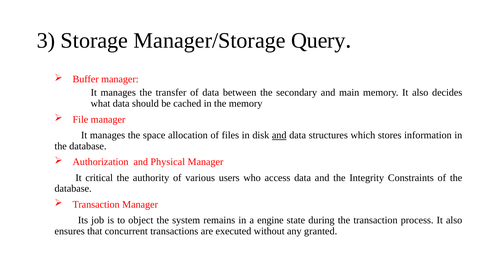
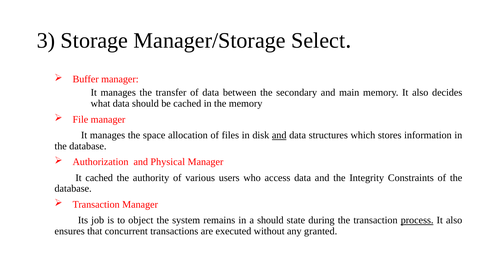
Query: Query -> Select
It critical: critical -> cached
a engine: engine -> should
process underline: none -> present
